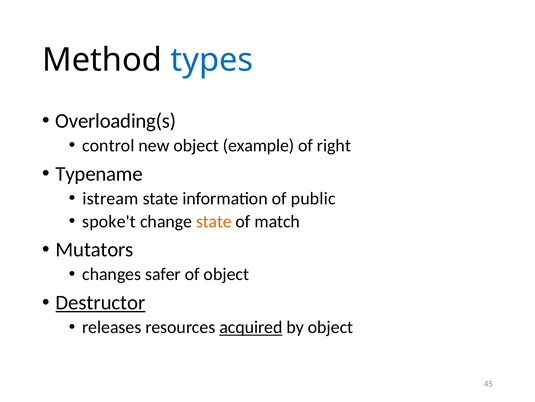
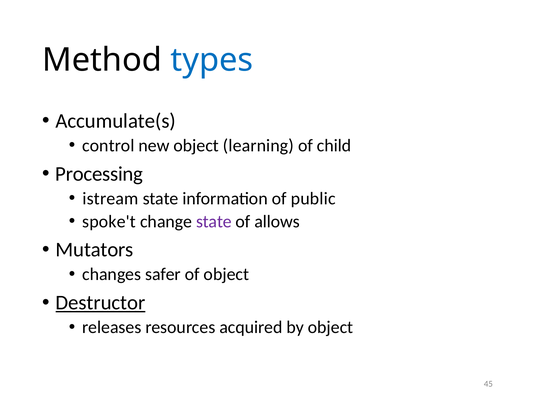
Overloading(s: Overloading(s -> Accumulate(s
example: example -> learning
right: right -> child
Typename: Typename -> Processing
state at (214, 221) colour: orange -> purple
match: match -> allows
acquired underline: present -> none
